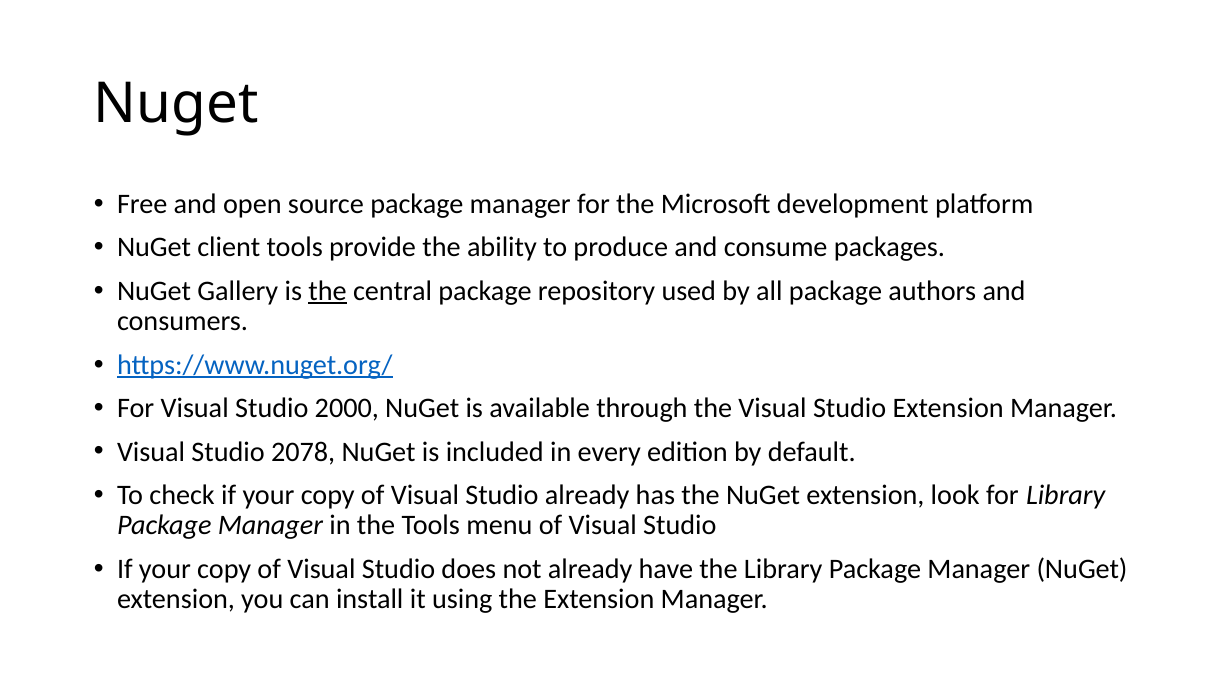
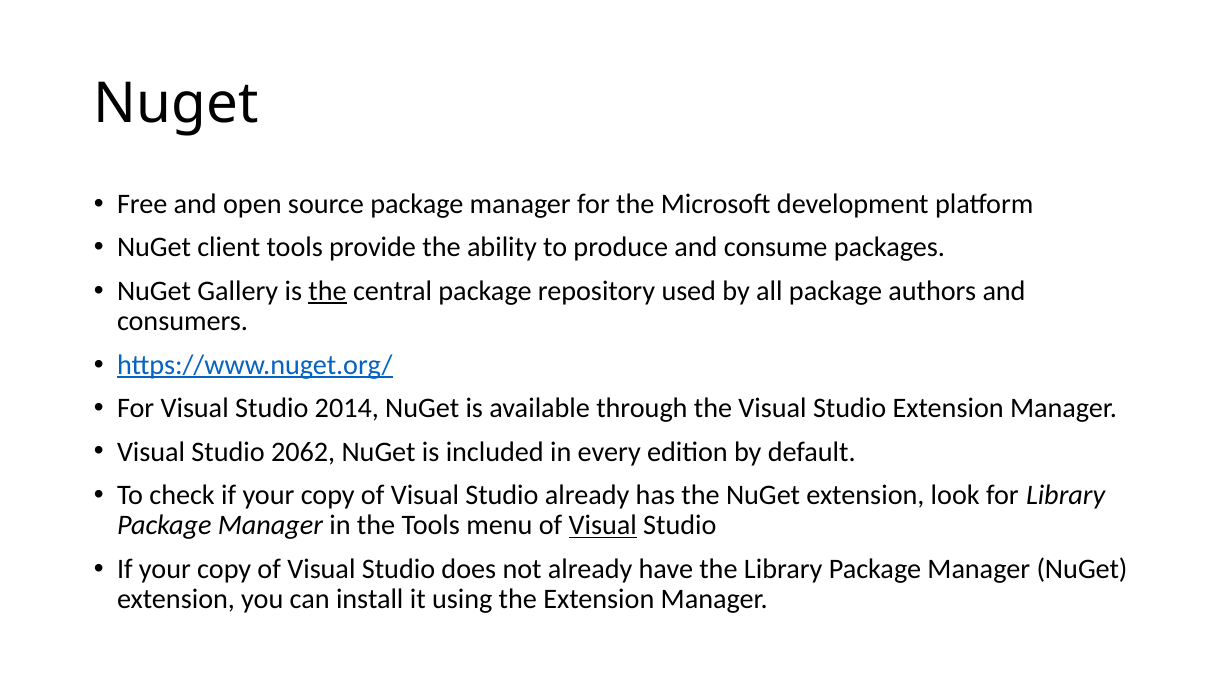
2000: 2000 -> 2014
2078: 2078 -> 2062
Visual at (603, 526) underline: none -> present
